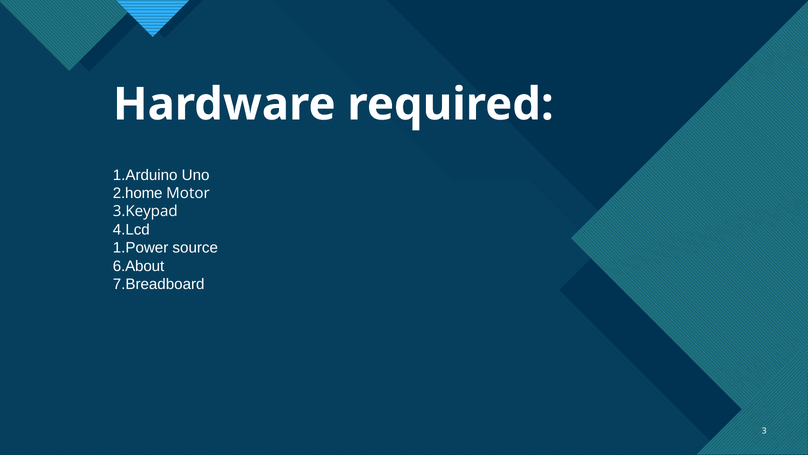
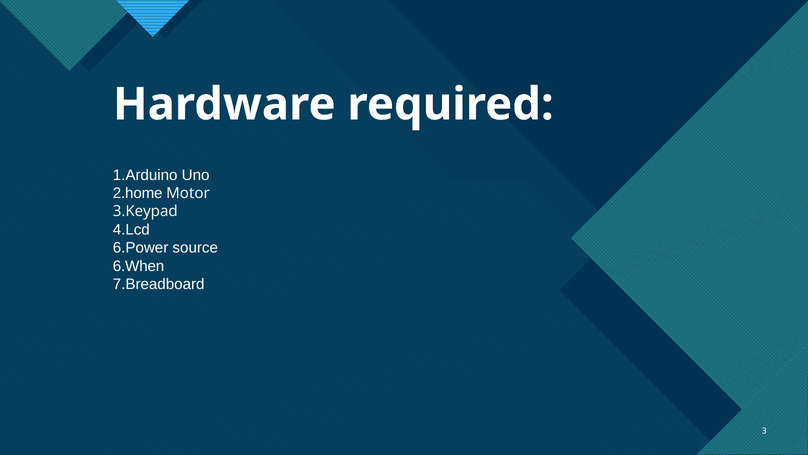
1.Power: 1.Power -> 6.Power
6.About: 6.About -> 6.When
